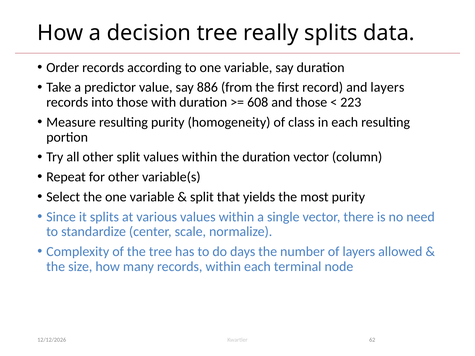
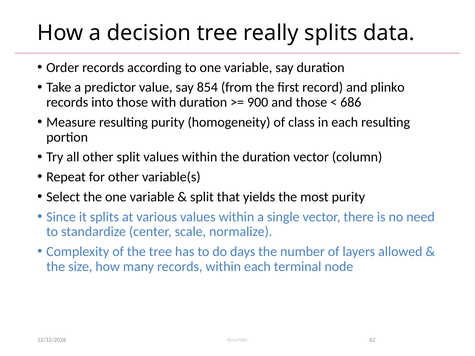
886: 886 -> 854
and layers: layers -> plinko
608: 608 -> 900
223: 223 -> 686
